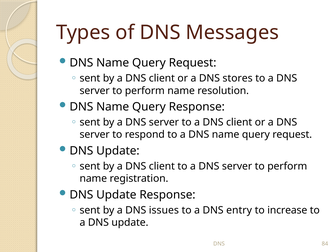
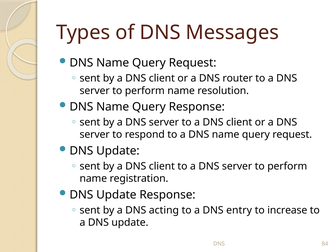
stores: stores -> router
issues: issues -> acting
